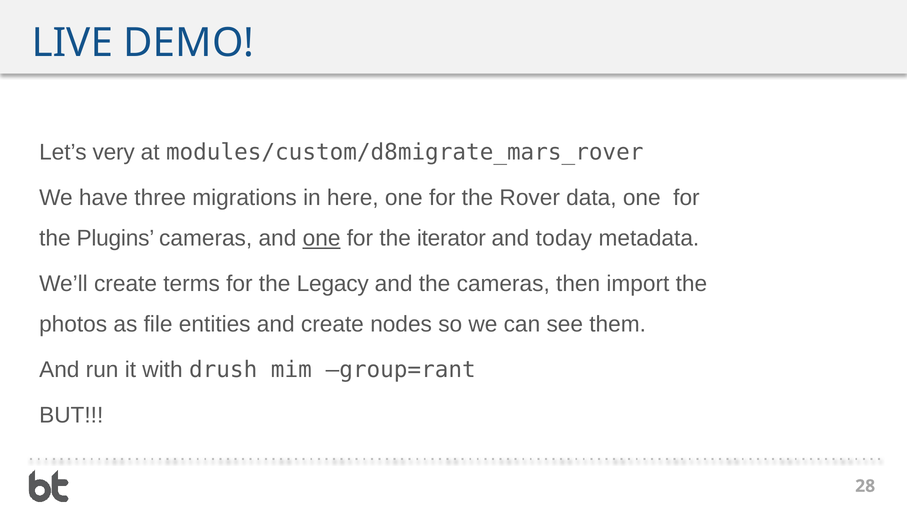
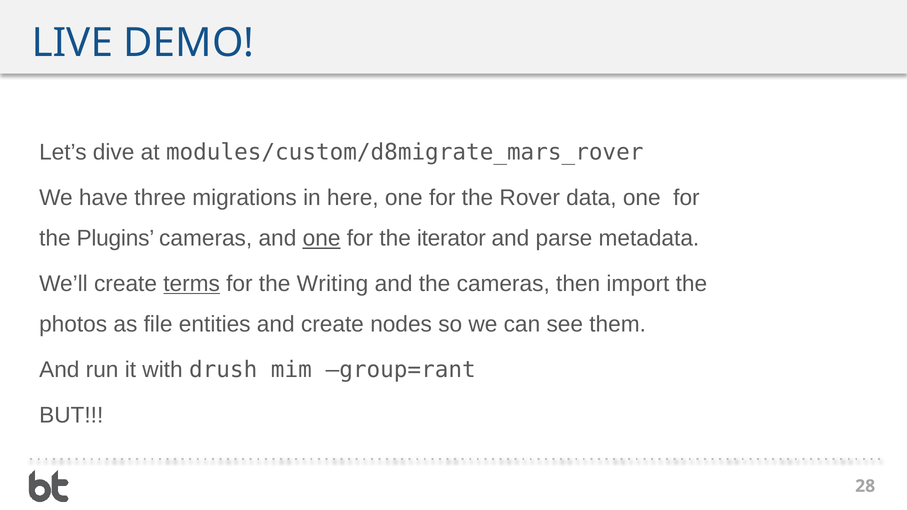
very: very -> dive
today: today -> parse
terms underline: none -> present
Legacy: Legacy -> Writing
